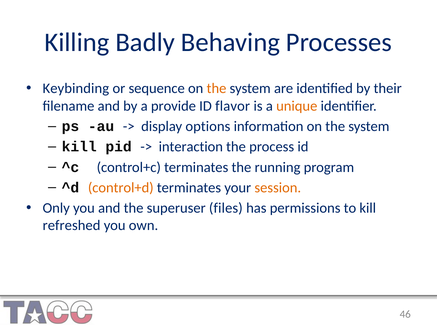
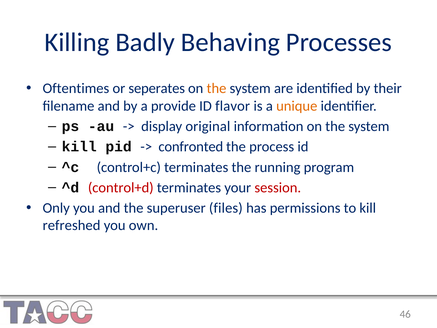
Keybinding: Keybinding -> Oftentimes
sequence: sequence -> seperates
options: options -> original
interaction: interaction -> confronted
control+d colour: orange -> red
session colour: orange -> red
